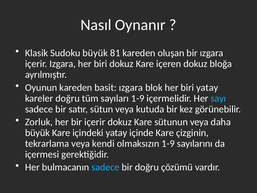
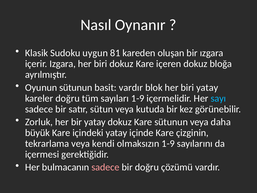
Sudoku büyük: büyük -> uygun
Oyunun kareden: kareden -> sütunun
basit ızgara: ızgara -> vardır
bir içerir: içerir -> yatay
sadece at (105, 167) colour: light blue -> pink
